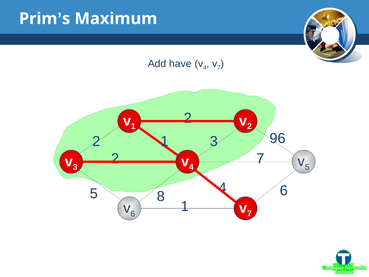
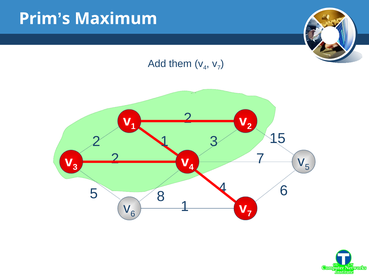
have: have -> them
96: 96 -> 15
